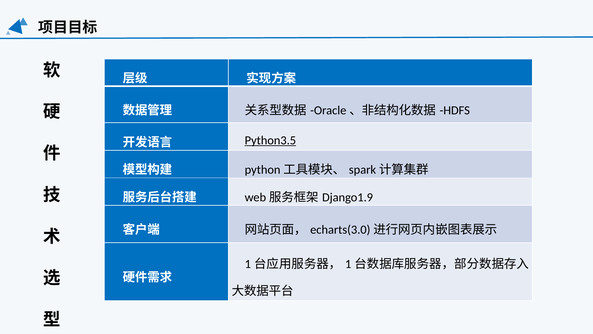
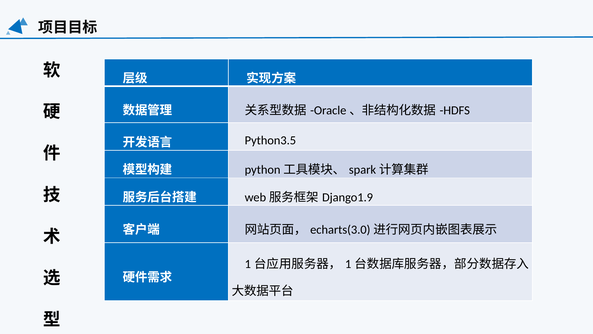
Python3.5 underline: present -> none
